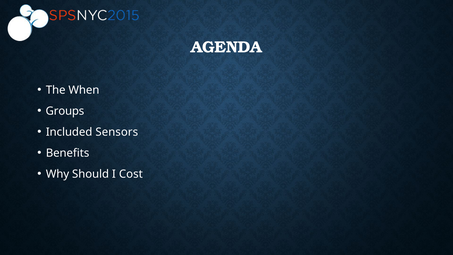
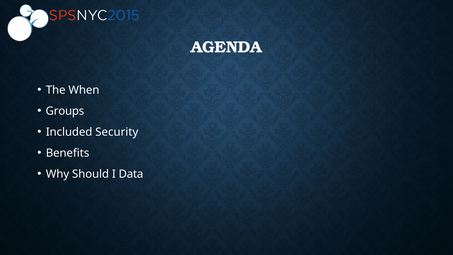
Sensors: Sensors -> Security
Cost: Cost -> Data
